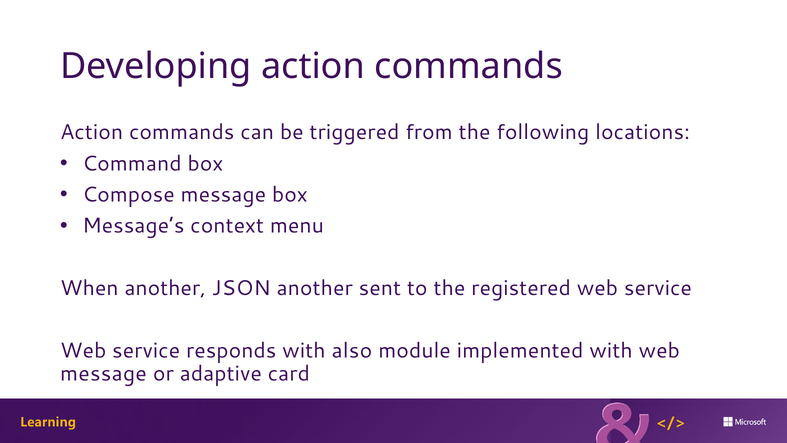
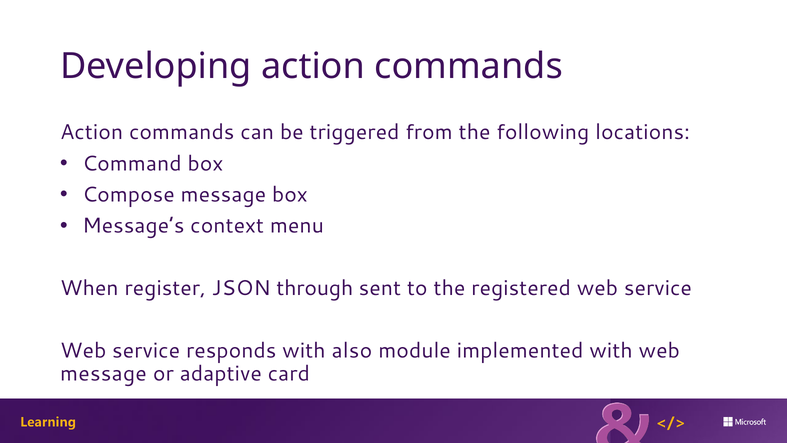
When another: another -> register
JSON another: another -> through
